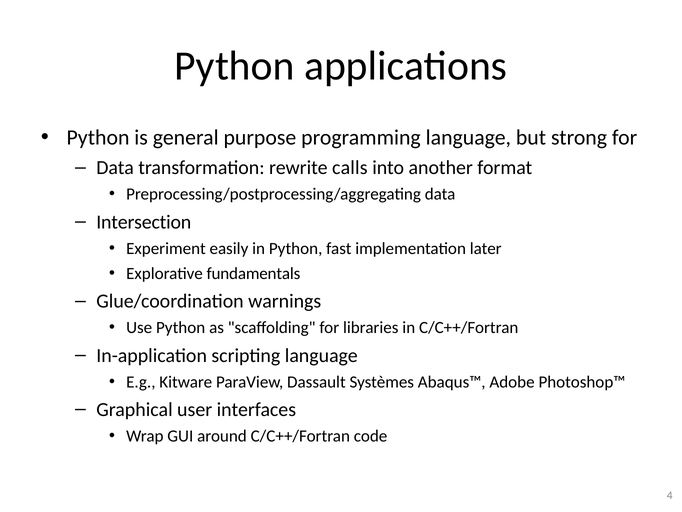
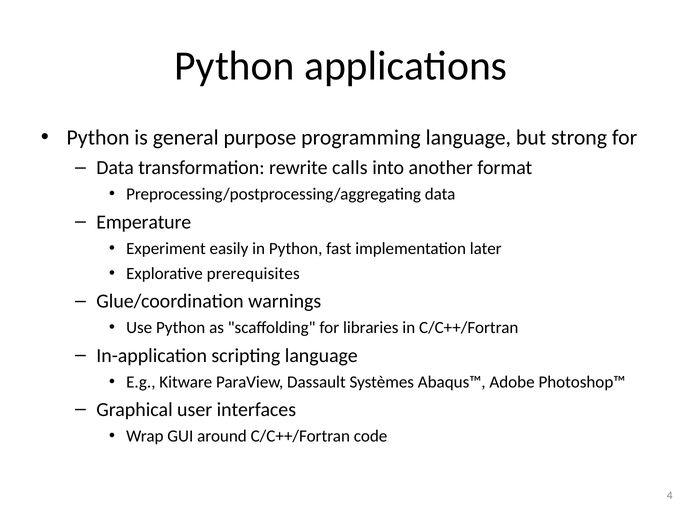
Intersection: Intersection -> Emperature
fundamentals: fundamentals -> prerequisites
